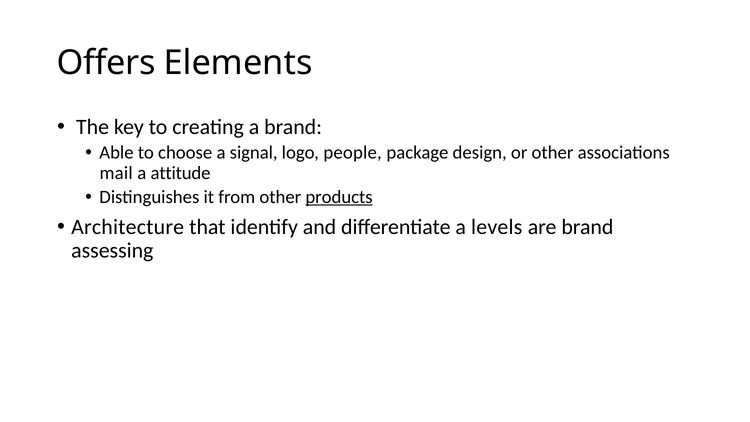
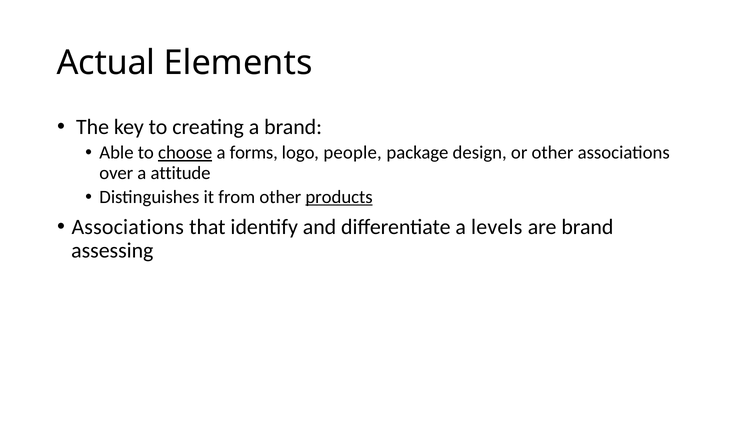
Offers: Offers -> Actual
choose underline: none -> present
signal: signal -> forms
mail: mail -> over
Architecture at (128, 227): Architecture -> Associations
